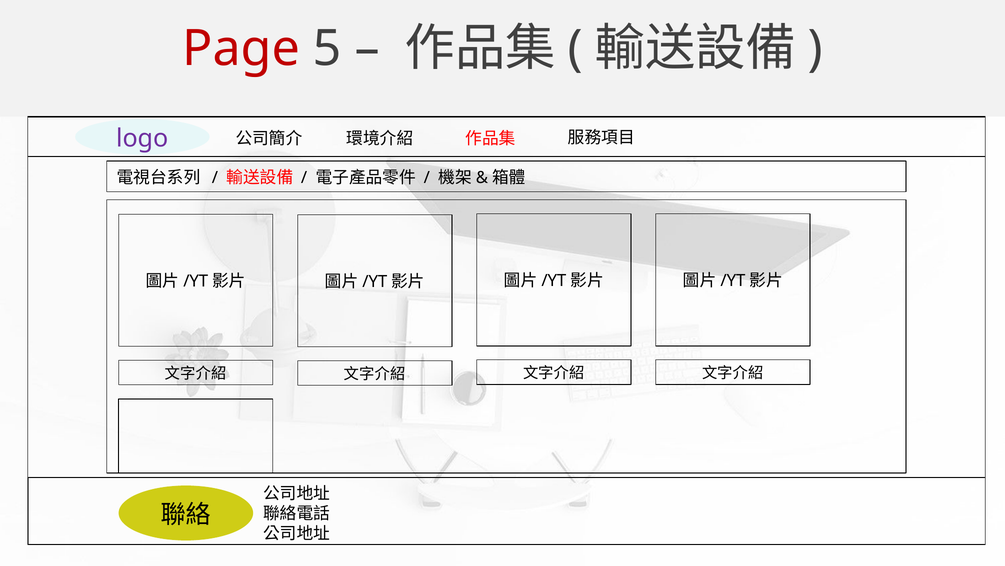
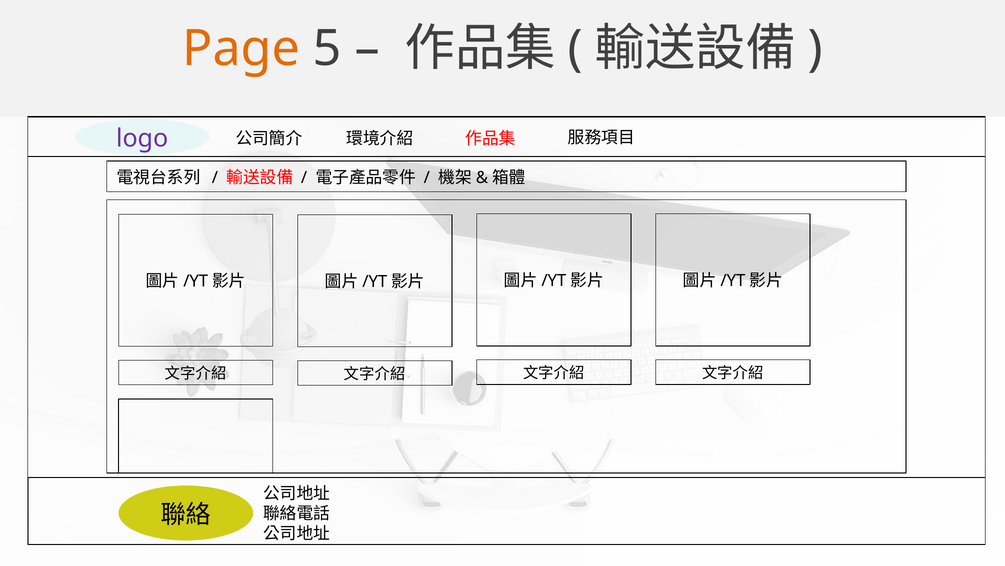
Page colour: red -> orange
